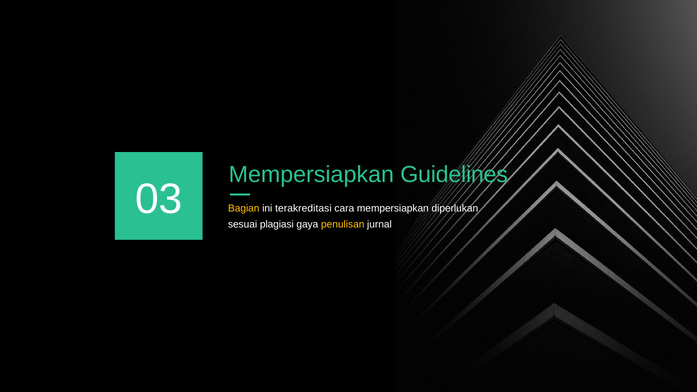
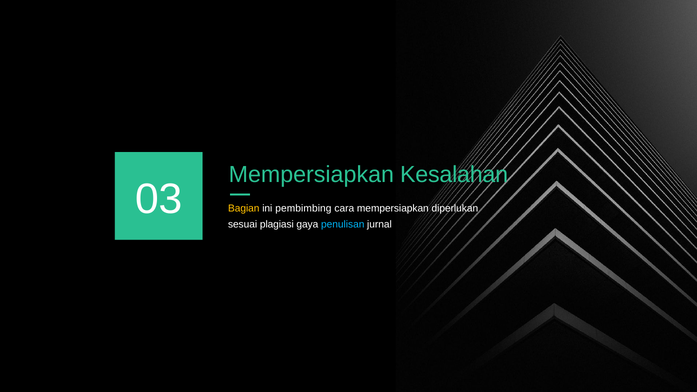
Guidelines: Guidelines -> Kesalahan
terakreditasi: terakreditasi -> pembimbing
penulisan colour: yellow -> light blue
